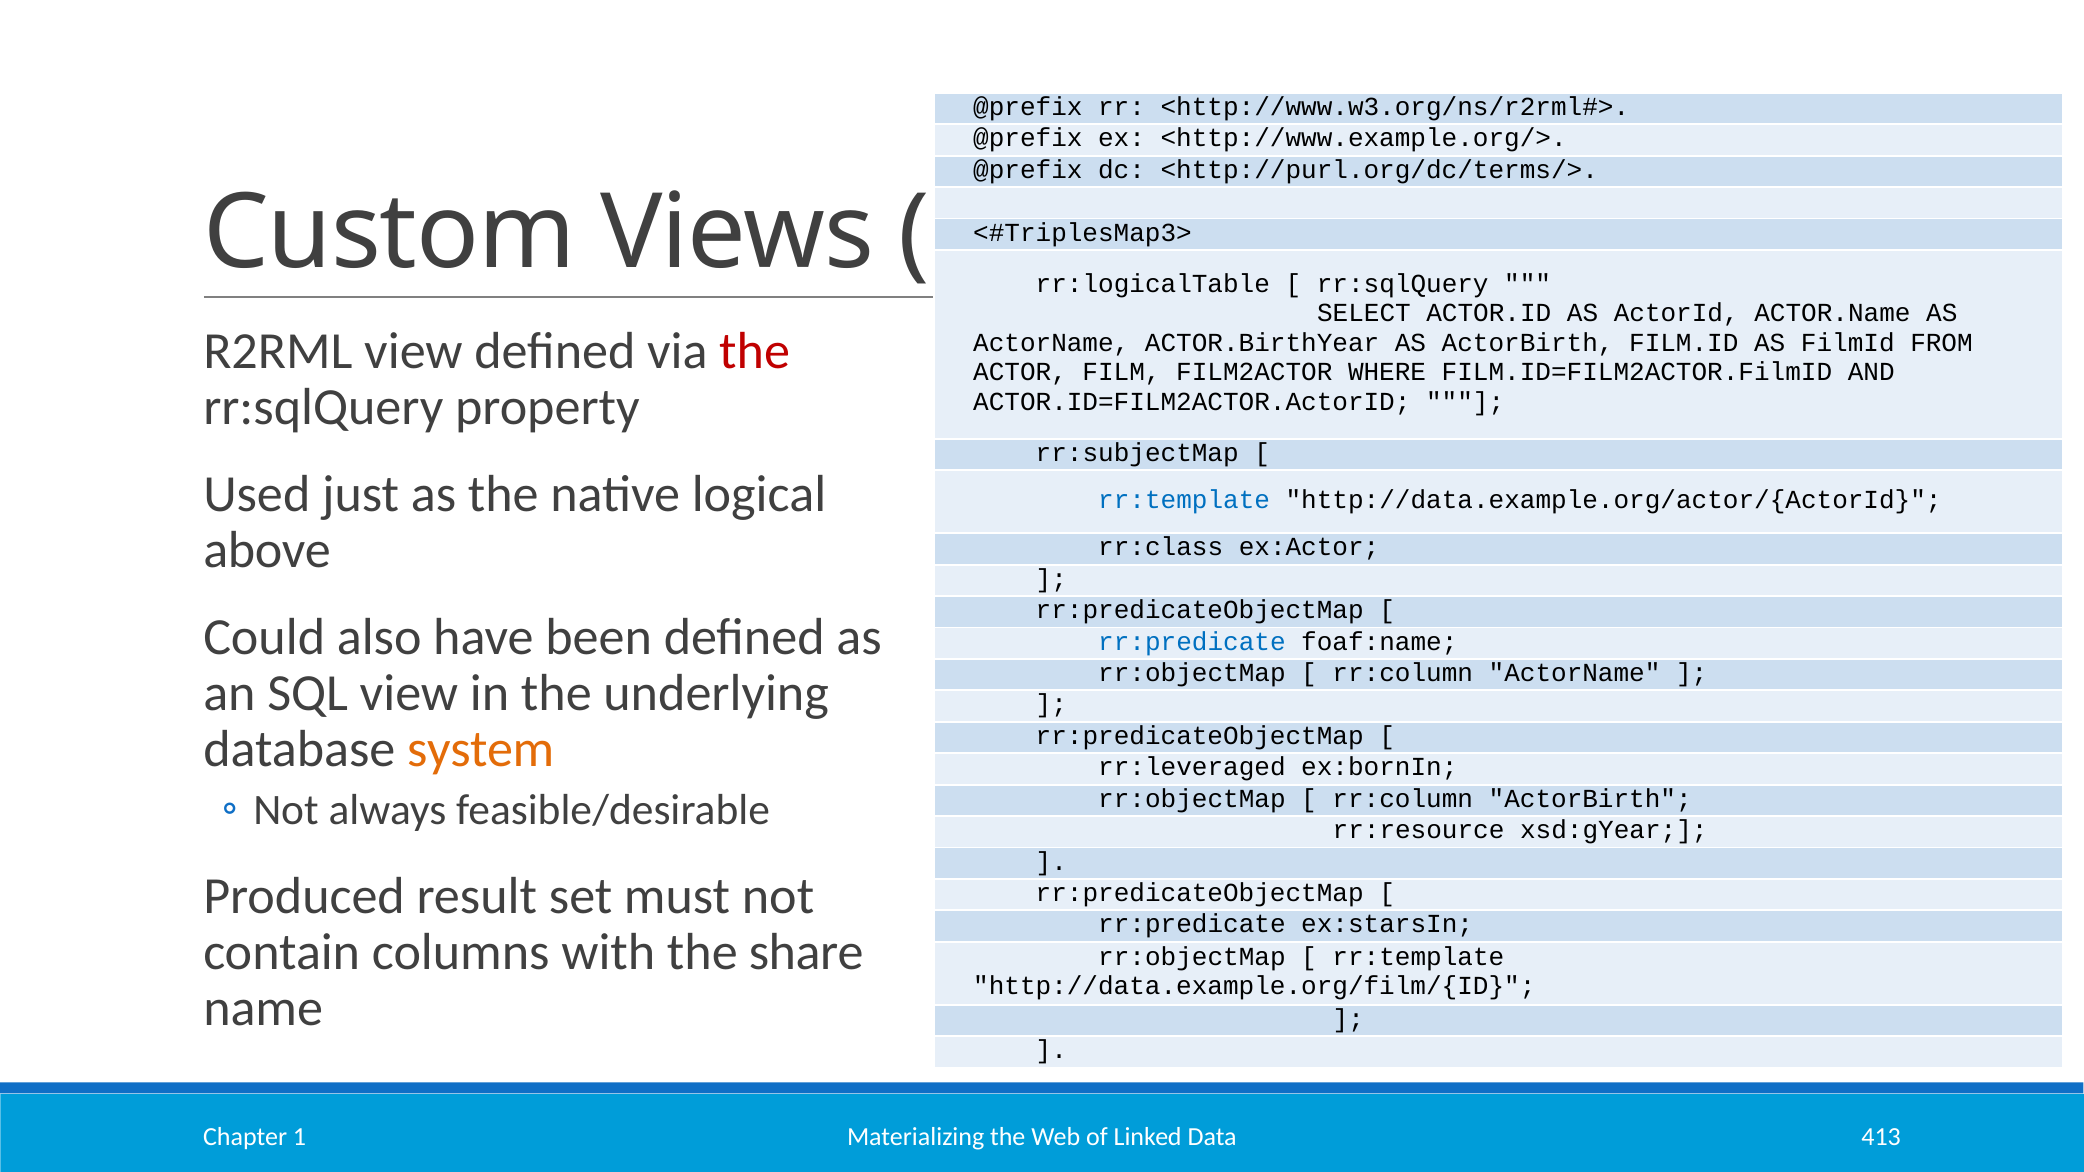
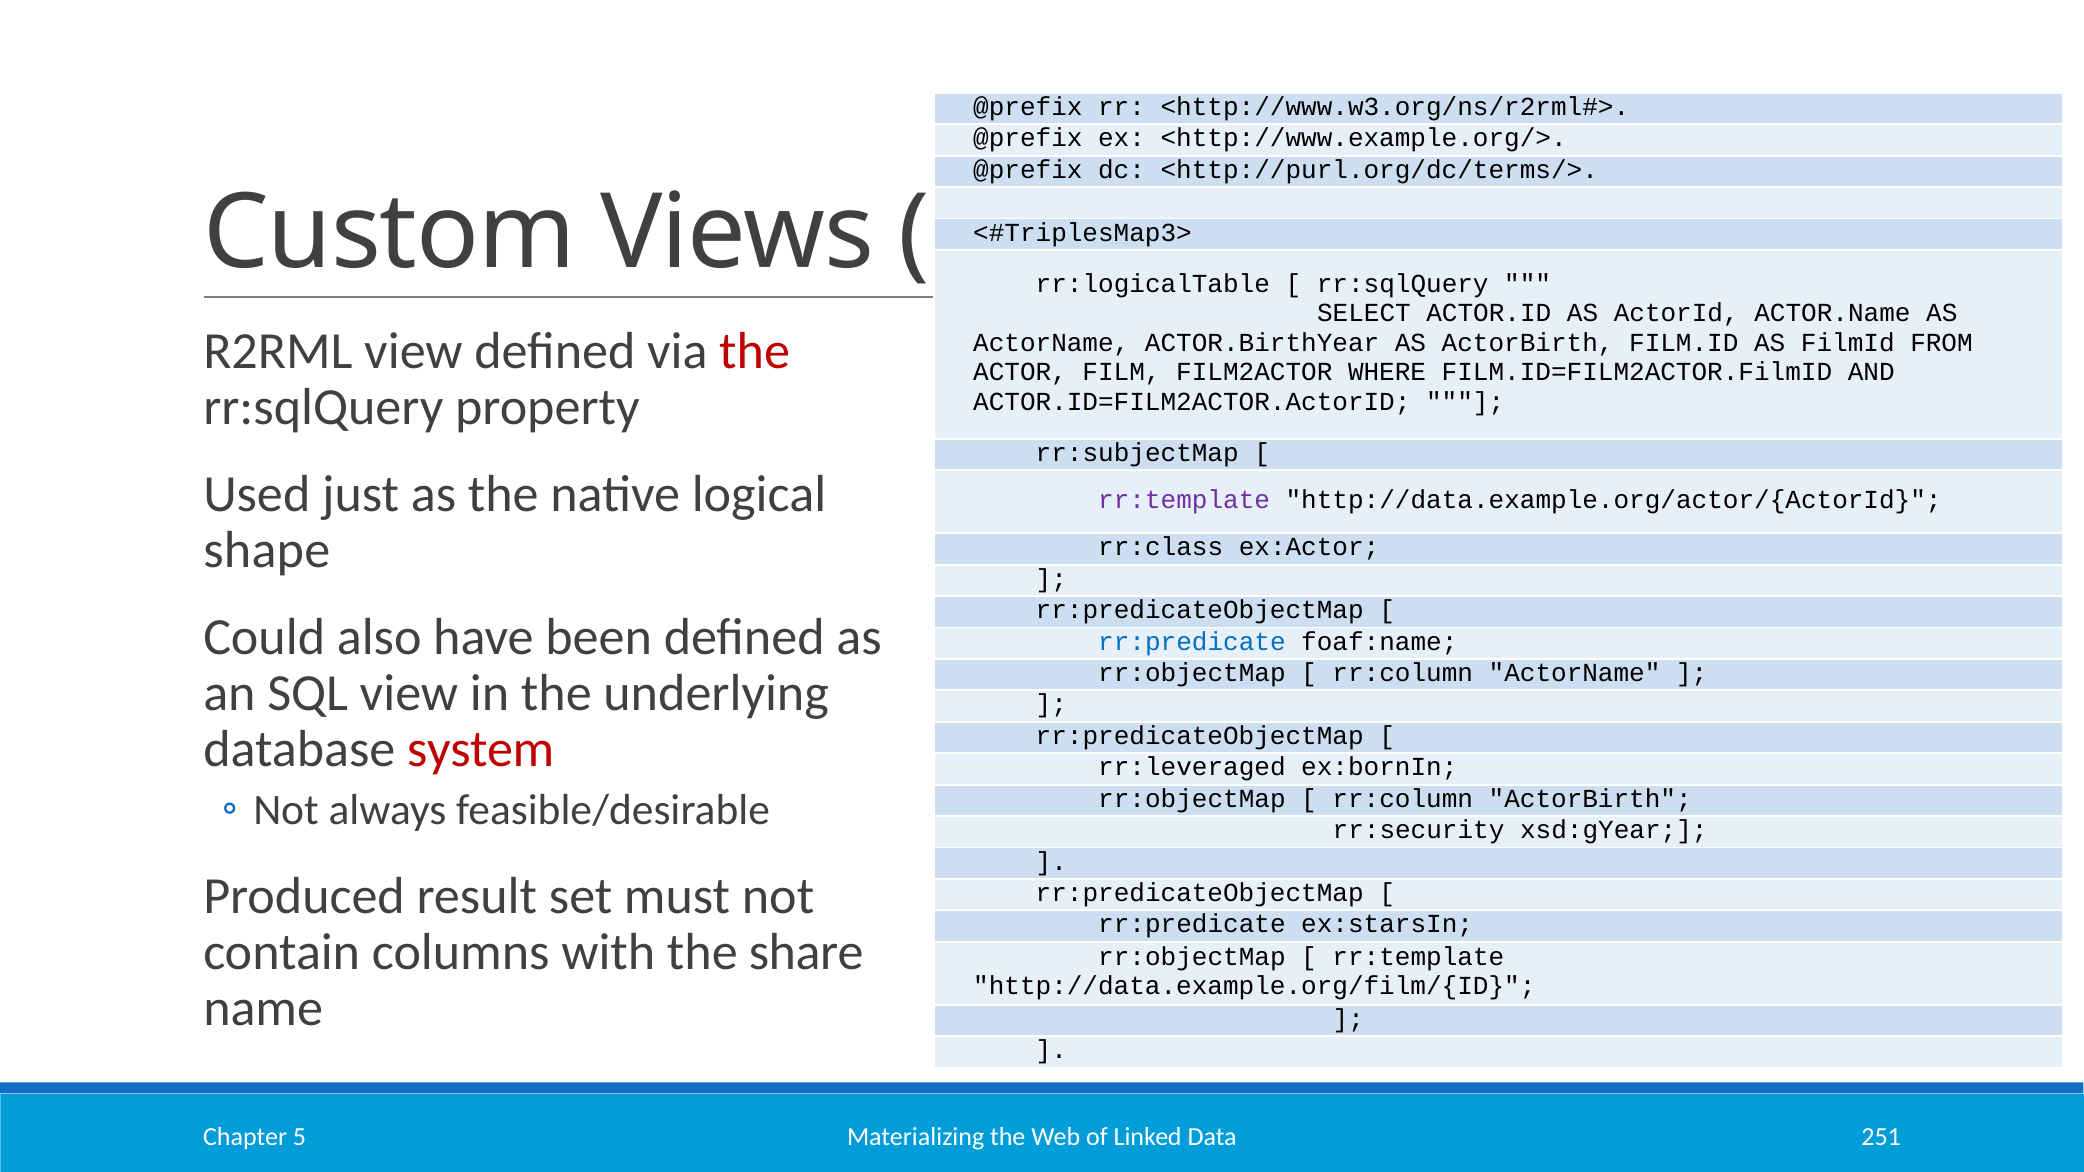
rr:template at (1184, 500) colour: blue -> purple
above: above -> shape
system colour: orange -> red
rr:resource: rr:resource -> rr:security
413: 413 -> 251
Chapter 1: 1 -> 5
